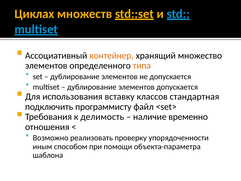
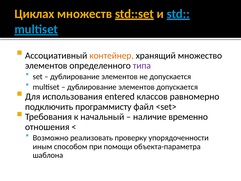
типа colour: orange -> purple
вставку: вставку -> entered
стандартная: стандартная -> равномерно
делимость: делимость -> начальный
